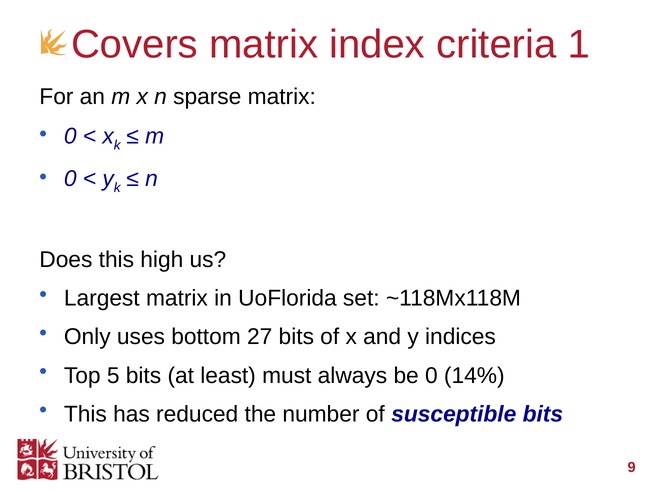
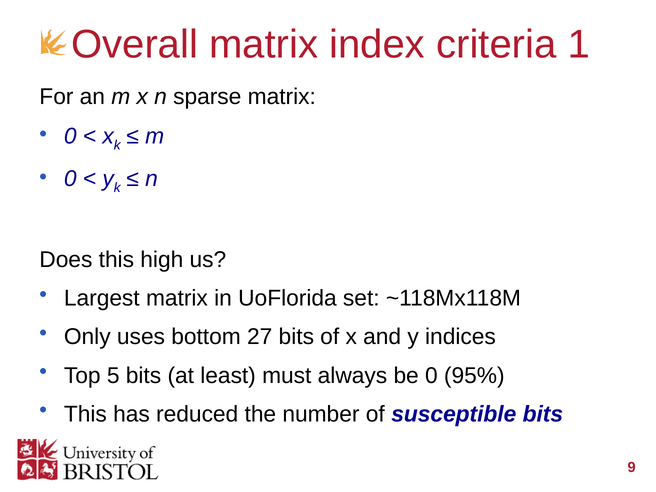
Covers: Covers -> Overall
14%: 14% -> 95%
